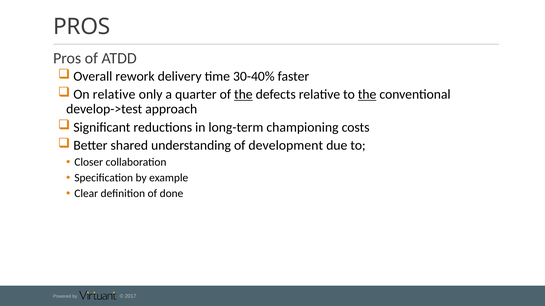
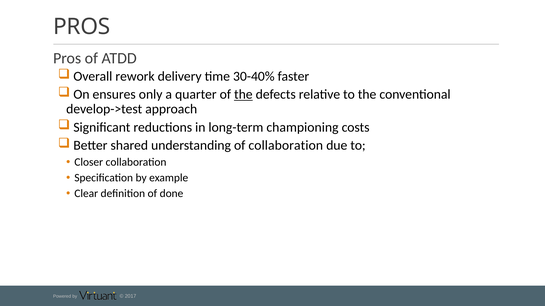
On relative: relative -> ensures
the at (367, 95) underline: present -> none
of development: development -> collaboration
